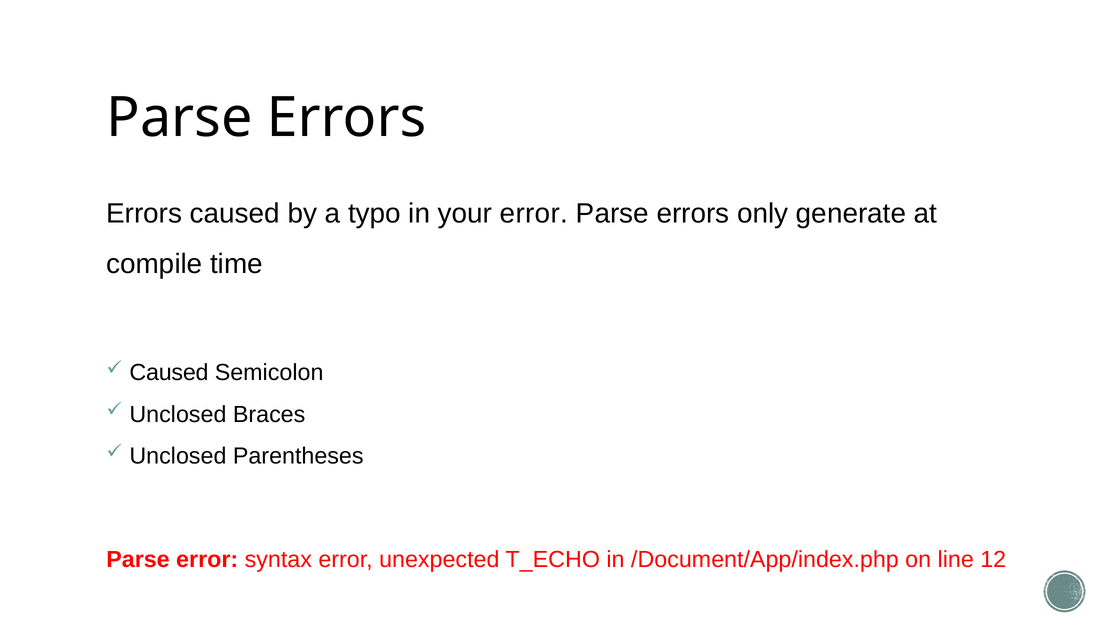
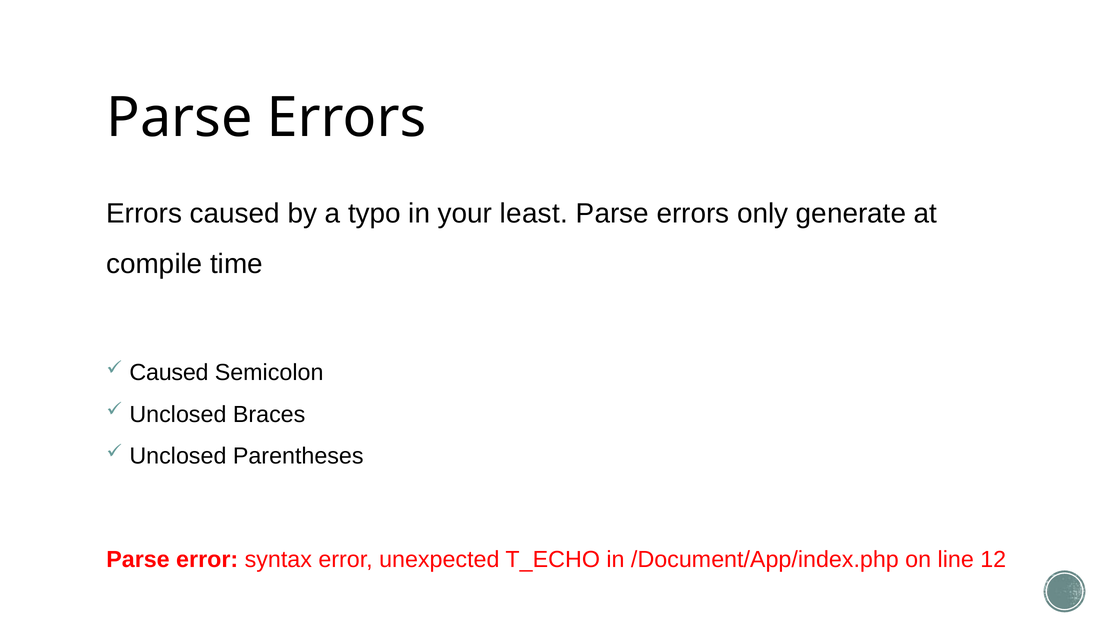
your error: error -> least
